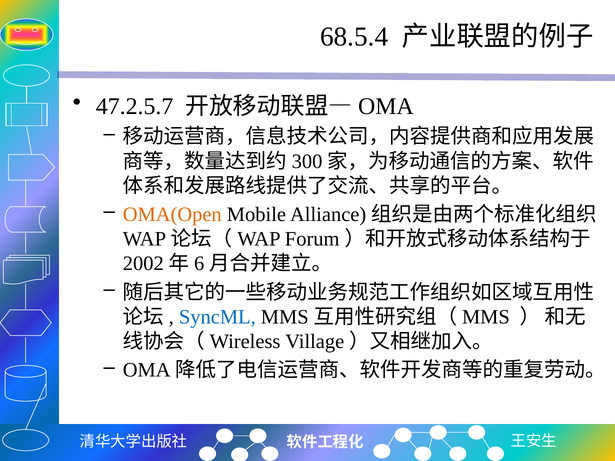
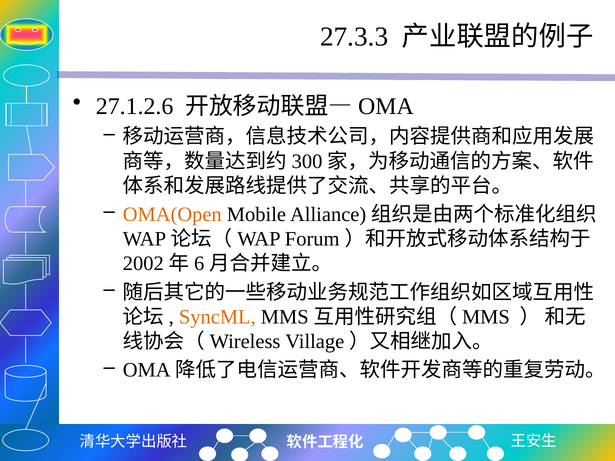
68.5.4: 68.5.4 -> 27.3.3
47.2.5.7: 47.2.5.7 -> 27.1.2.6
SyncML colour: blue -> orange
